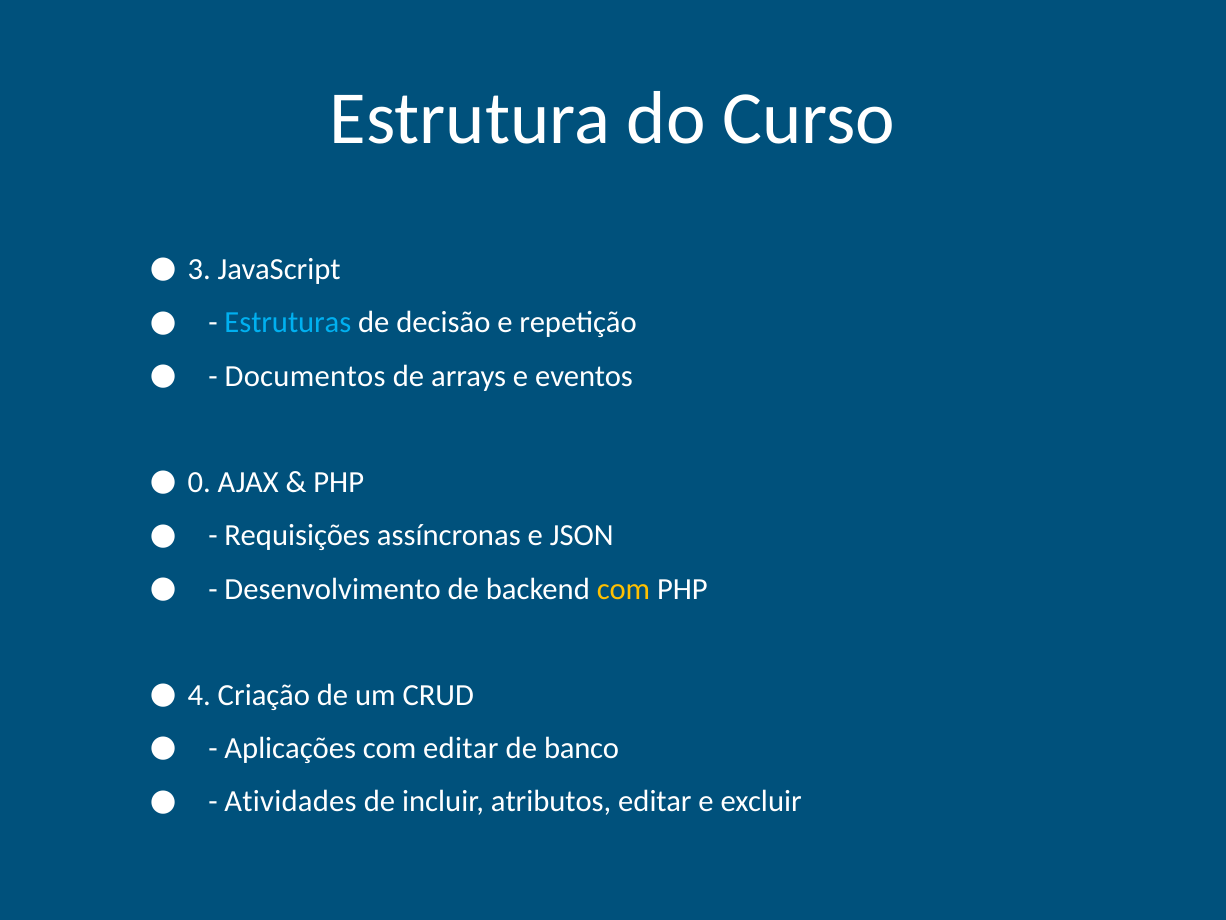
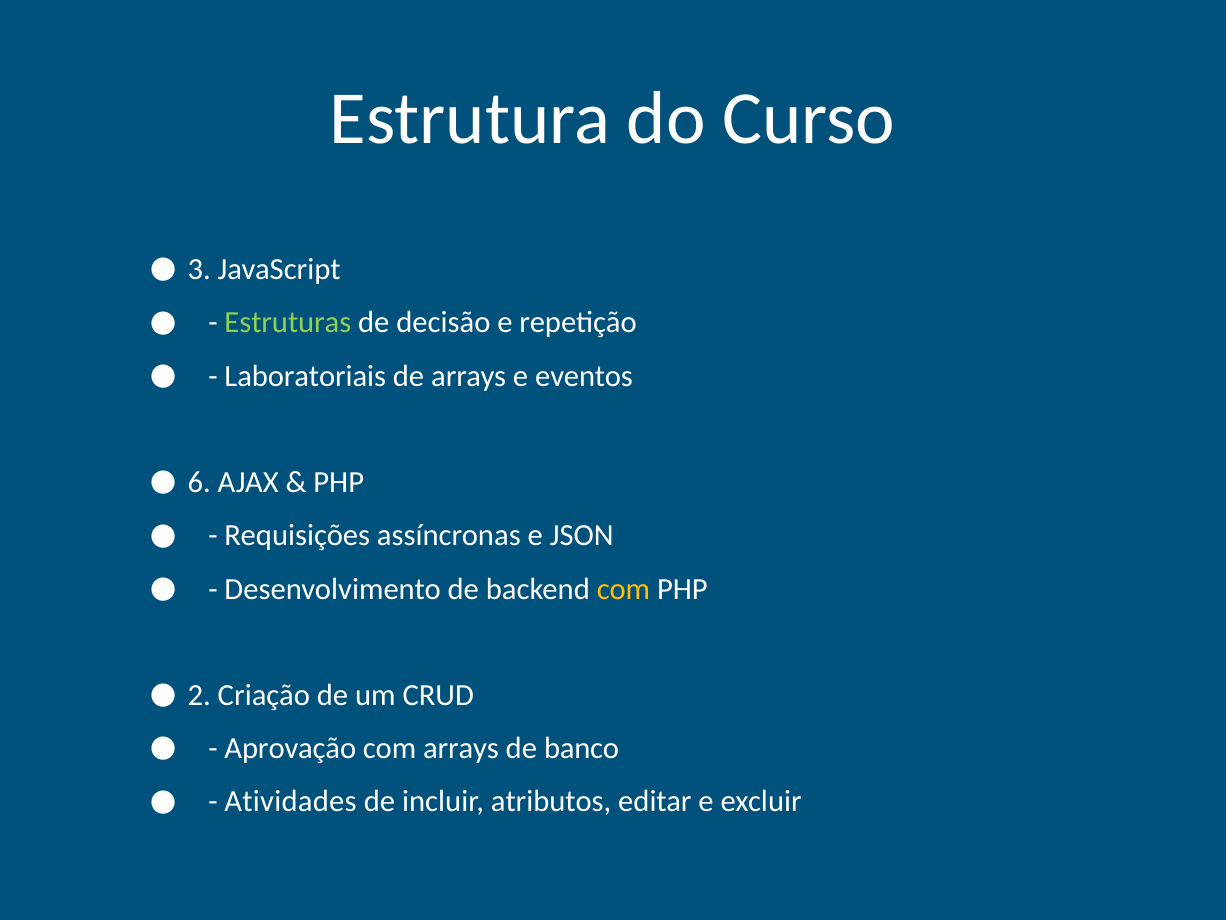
Estruturas colour: light blue -> light green
Documentos: Documentos -> Laboratoriais
0: 0 -> 6
4: 4 -> 2
Aplicações: Aplicações -> Aprovação
com editar: editar -> arrays
